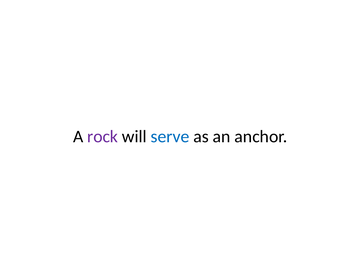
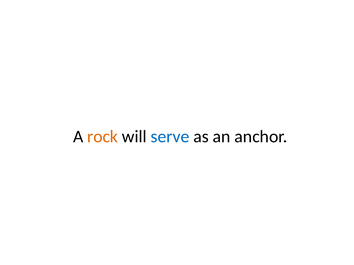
rock colour: purple -> orange
